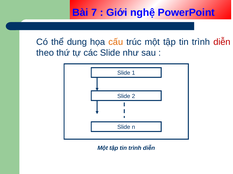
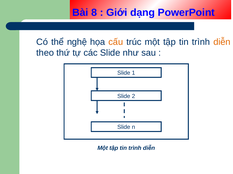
7: 7 -> 8
nghệ: nghệ -> dạng
dung: dung -> nghệ
diễn at (222, 42) colour: red -> orange
